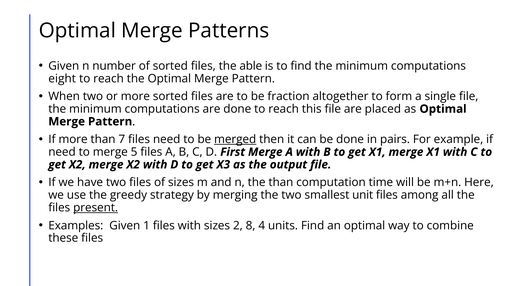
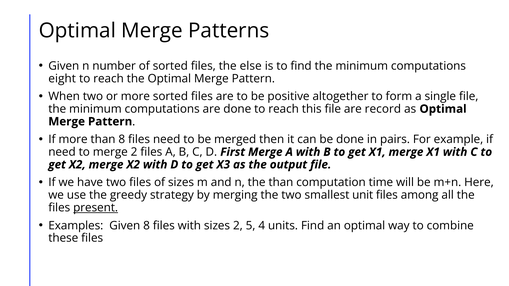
able: able -> else
fraction: fraction -> positive
placed: placed -> record
than 7: 7 -> 8
merged underline: present -> none
merge 5: 5 -> 2
Given 1: 1 -> 8
8: 8 -> 5
